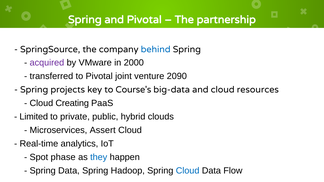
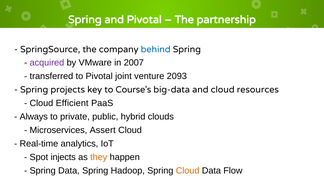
2000: 2000 -> 2007
2090: 2090 -> 2093
Creating: Creating -> Efficient
Limited: Limited -> Always
phase: phase -> injects
they colour: blue -> orange
Cloud at (188, 171) colour: blue -> orange
